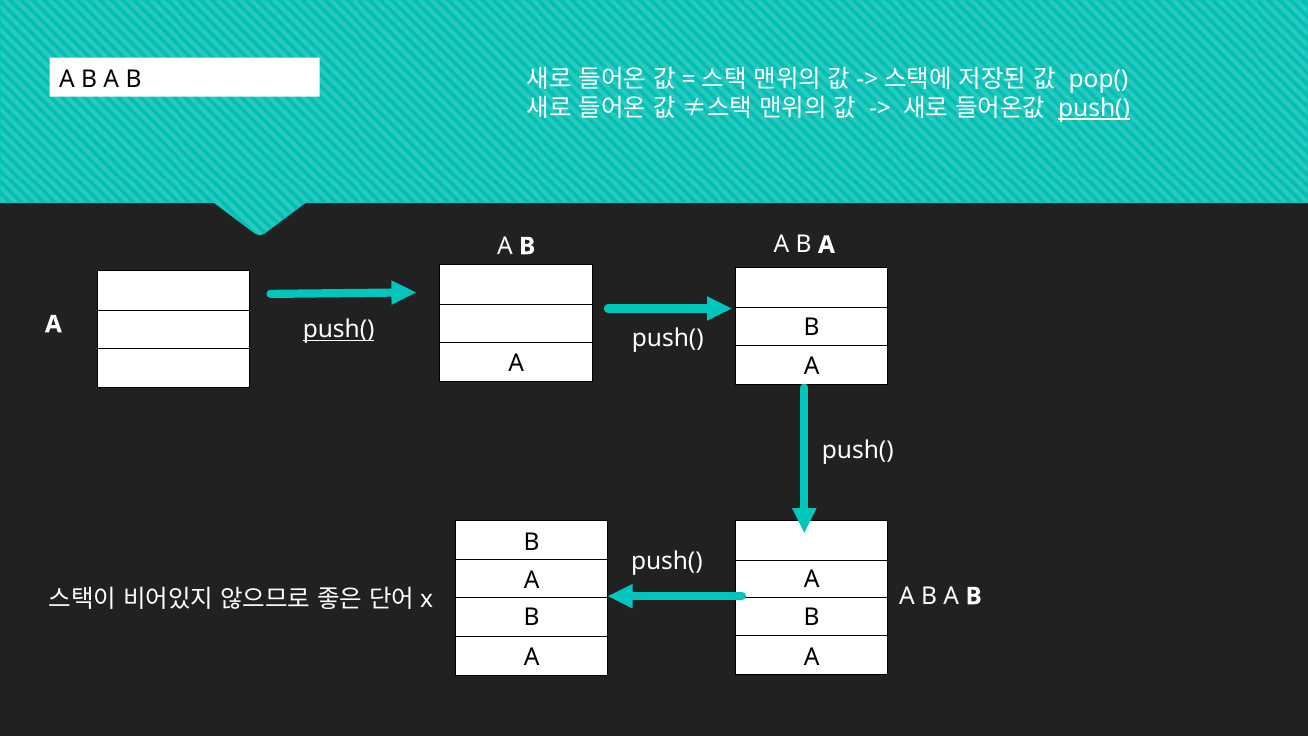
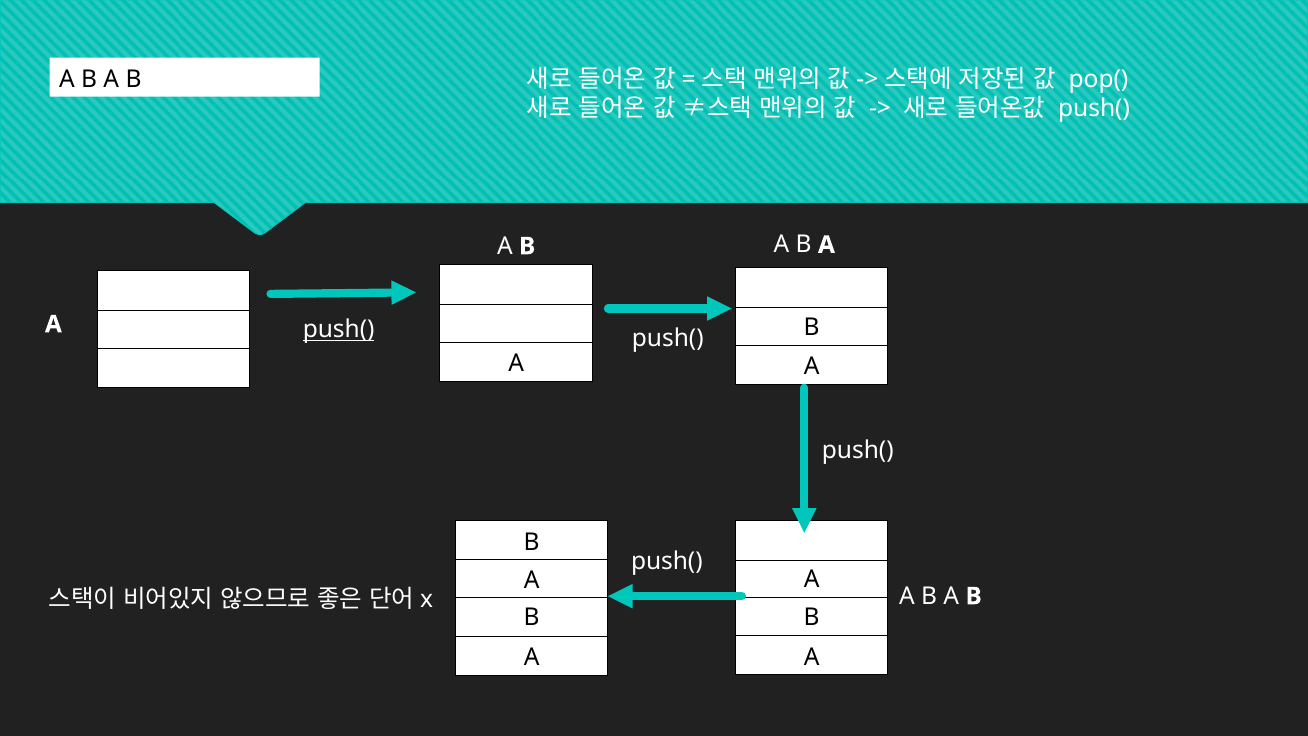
push( at (1094, 108) underline: present -> none
